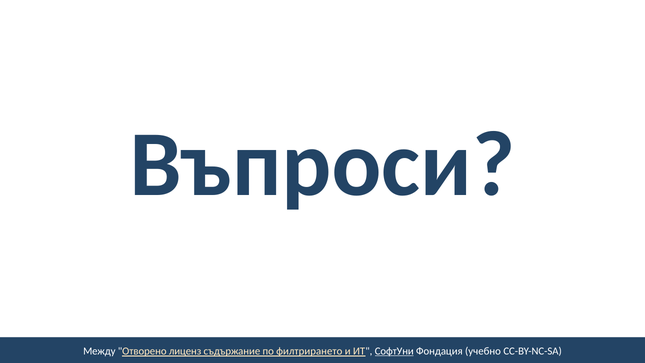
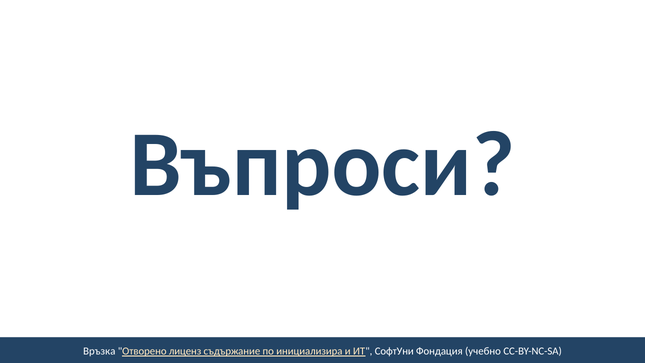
Между: Между -> Връзка
филтрирането: филтрирането -> инициализира
СофтУни underline: present -> none
